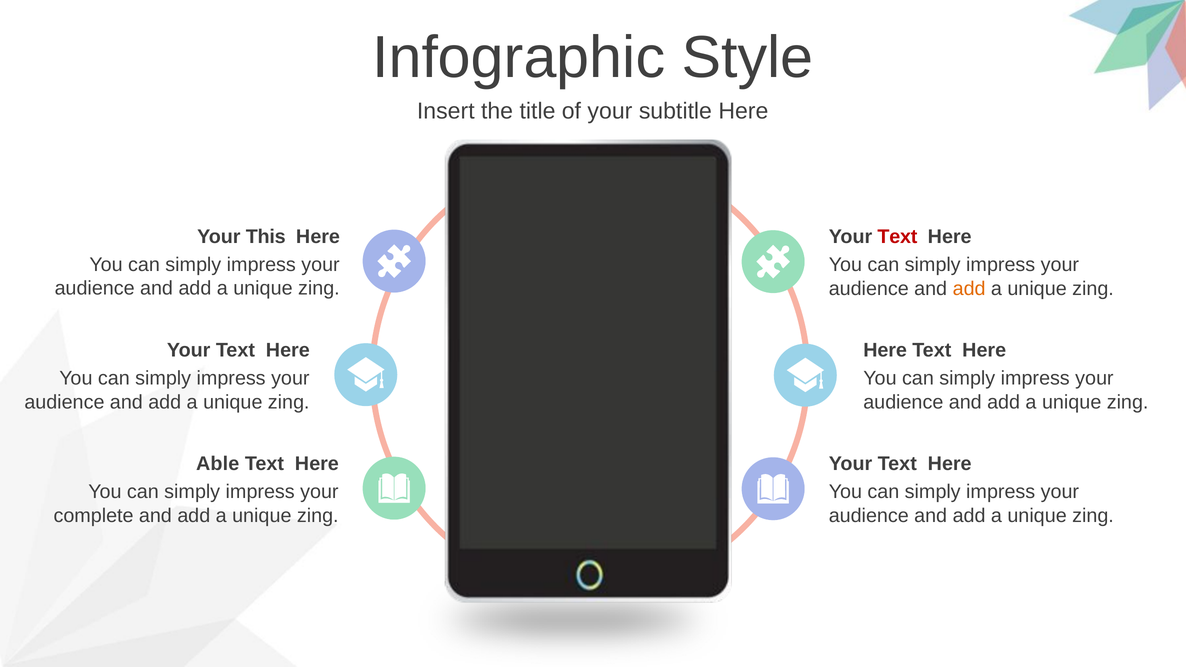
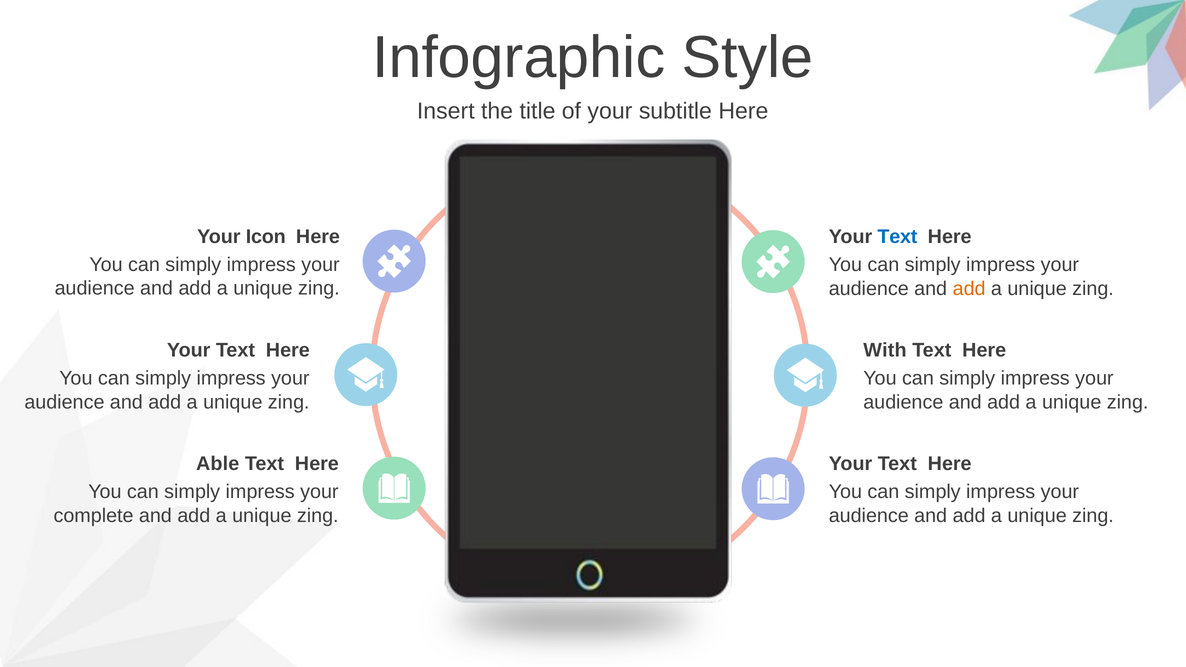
This: This -> Icon
Text at (897, 237) colour: red -> blue
Here at (885, 350): Here -> With
